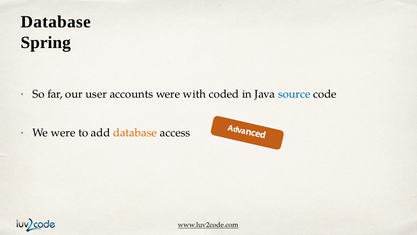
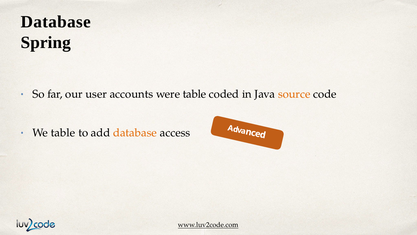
were with: with -> table
source colour: blue -> orange
We were: were -> table
